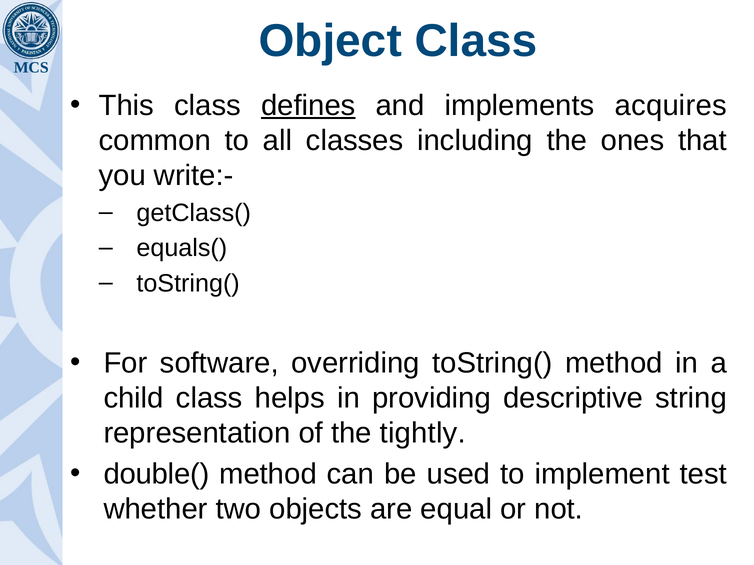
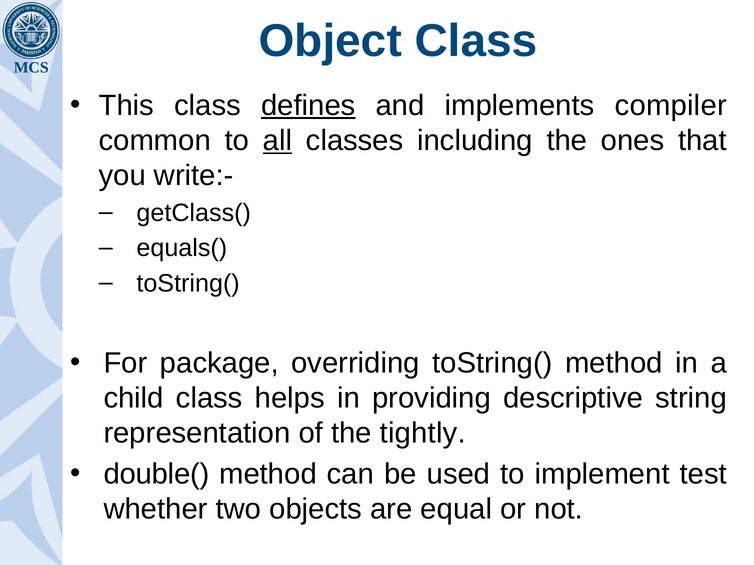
acquires: acquires -> compiler
all underline: none -> present
software: software -> package
